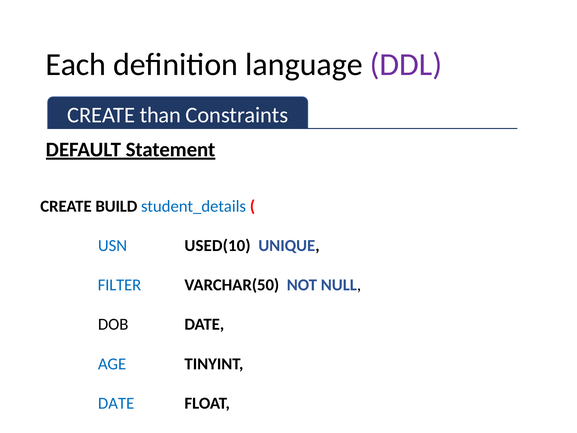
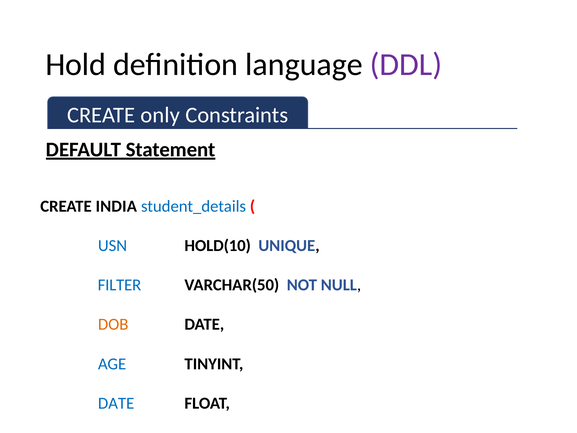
Each: Each -> Hold
than: than -> only
BUILD: BUILD -> INDIA
USED(10: USED(10 -> HOLD(10
DOB colour: black -> orange
